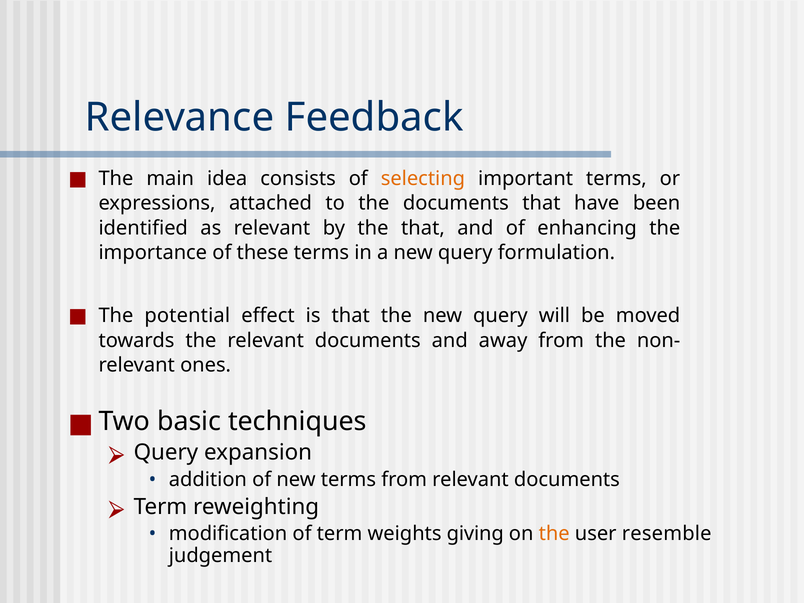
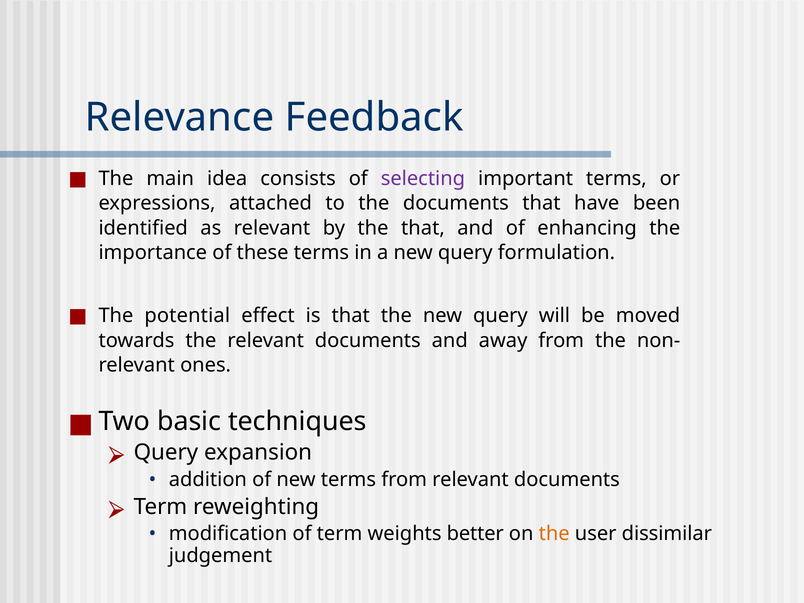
selecting colour: orange -> purple
giving: giving -> better
resemble: resemble -> dissimilar
